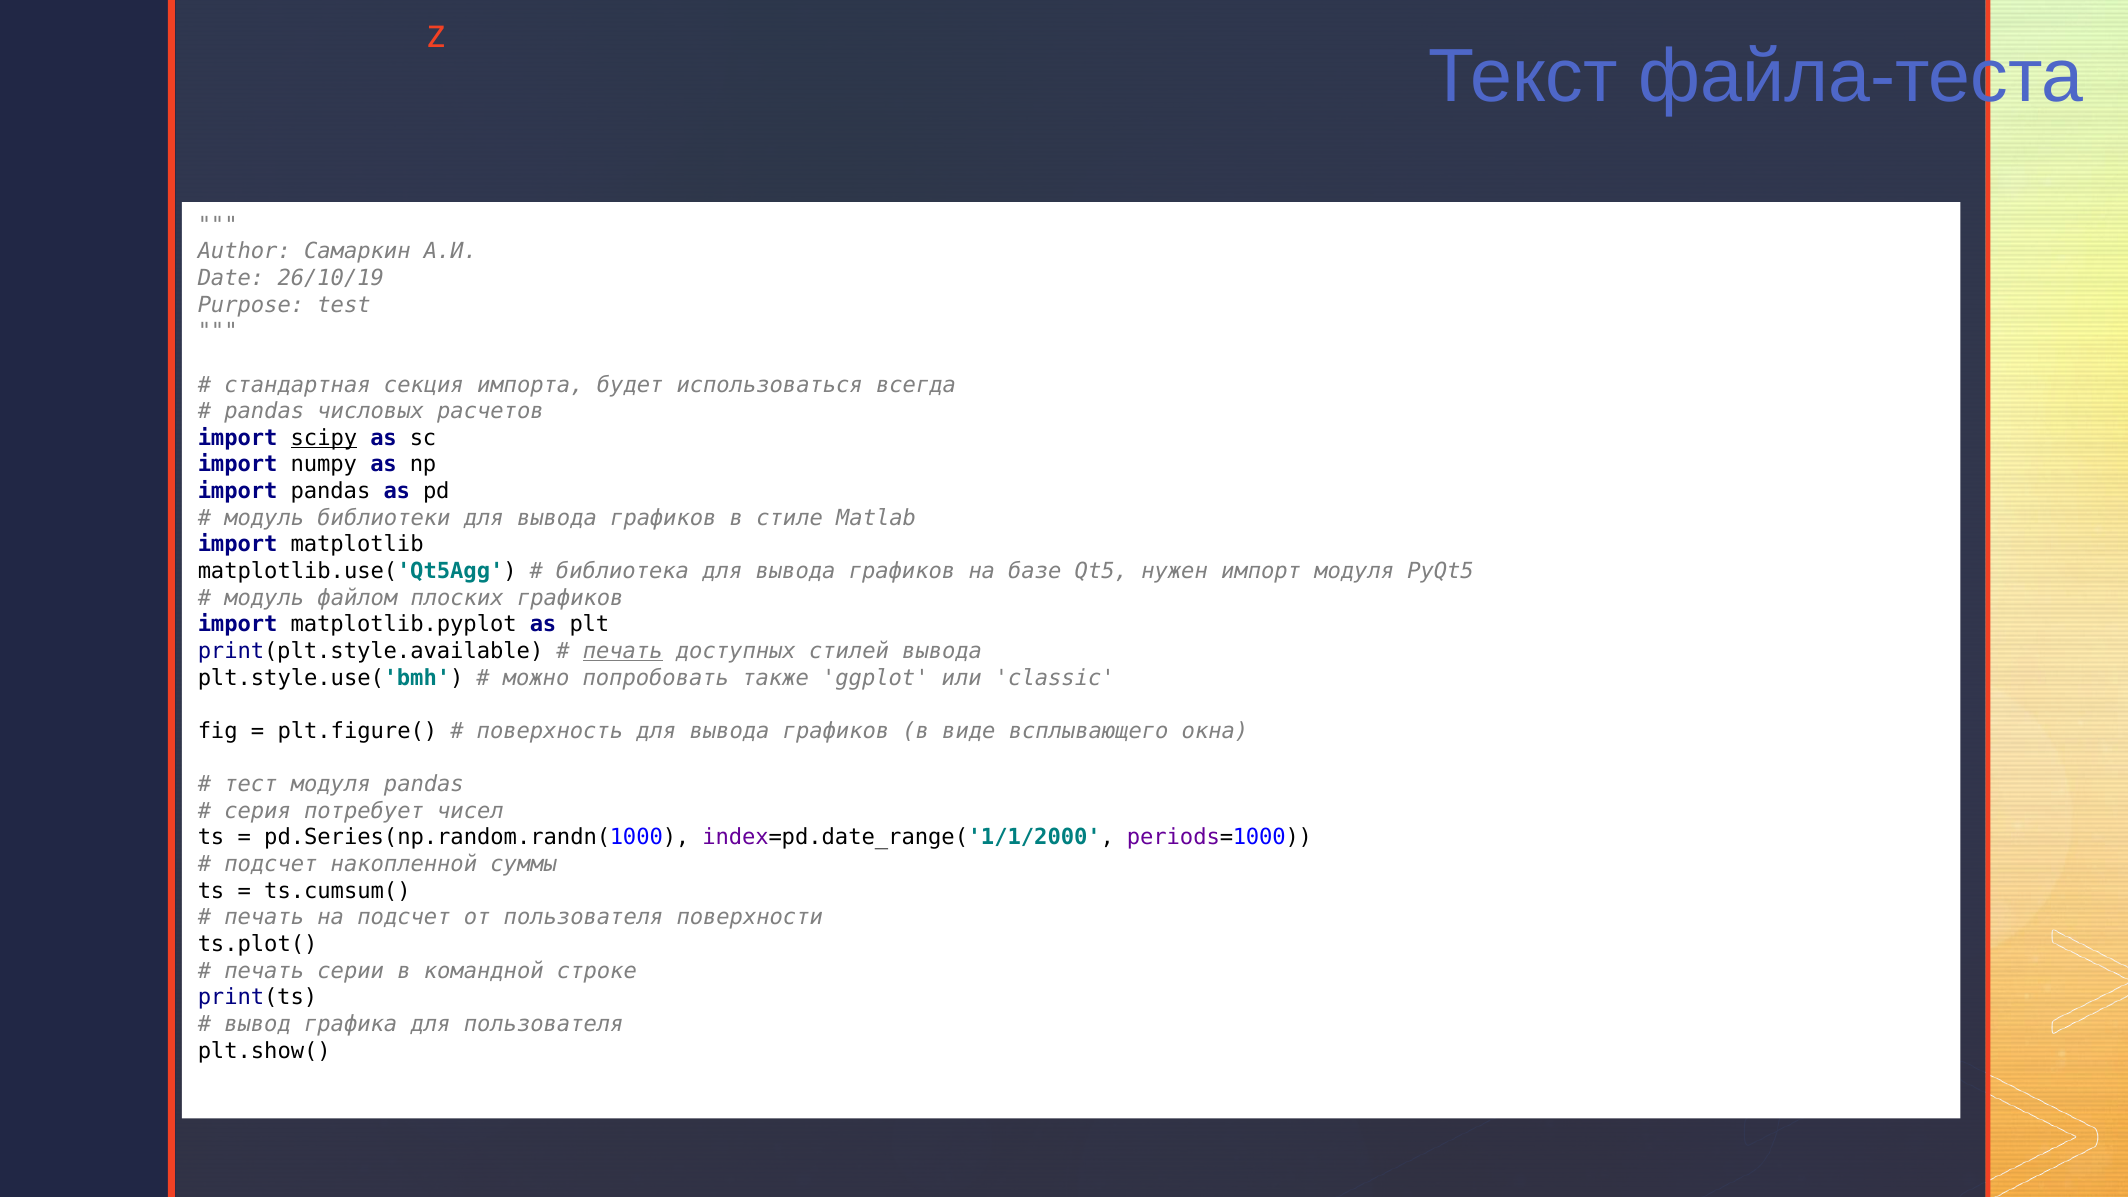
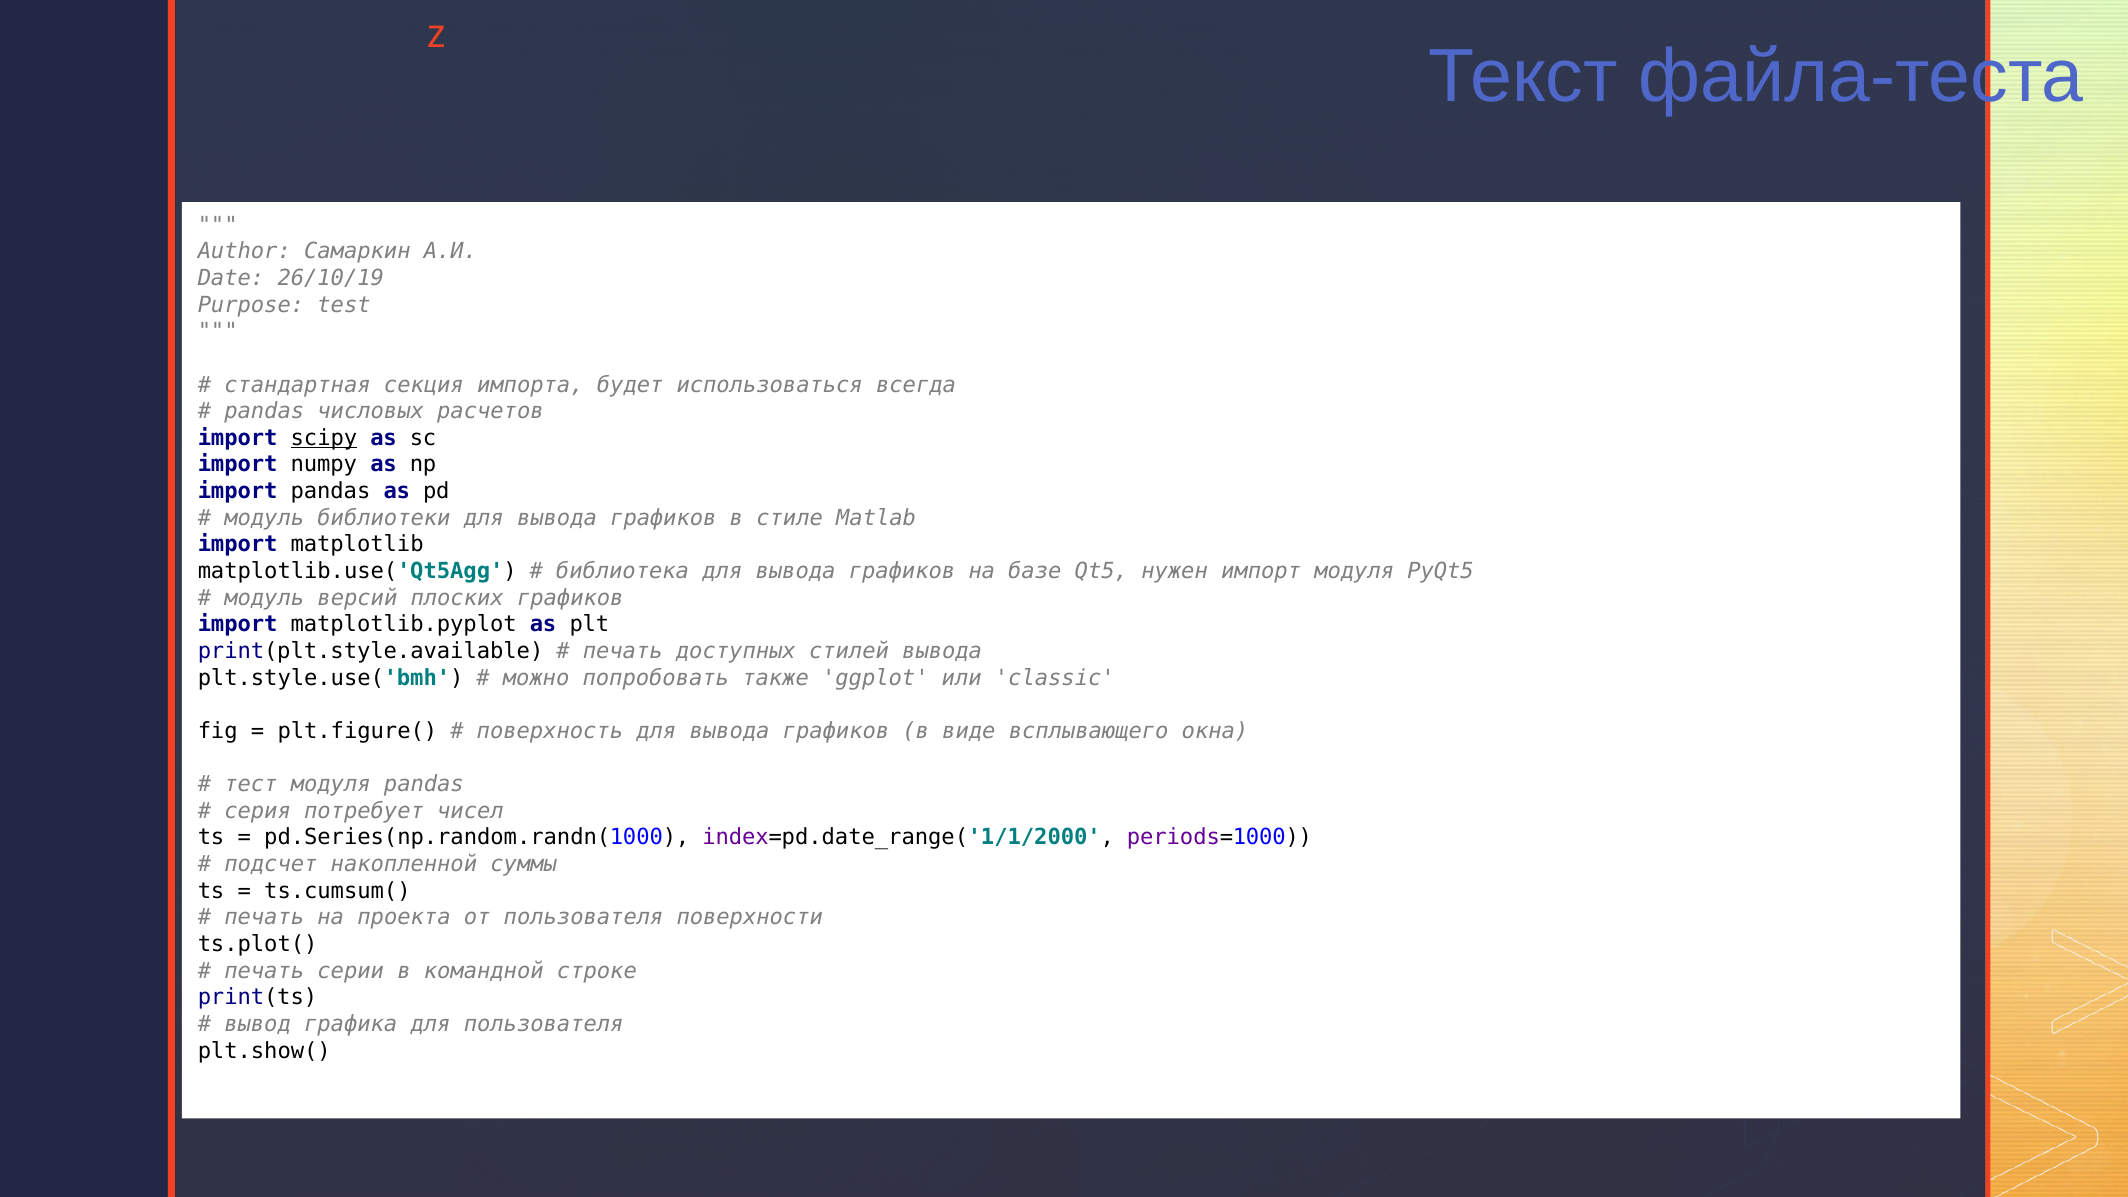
файлом: файлом -> версий
печать at (623, 651) underline: present -> none
на подсчет: подсчет -> проекта
